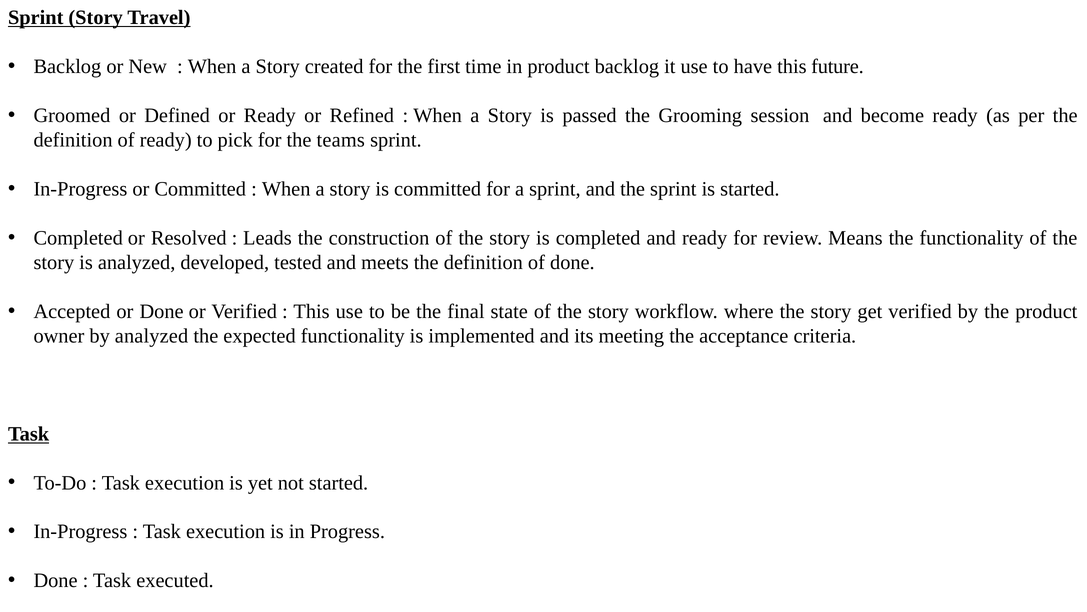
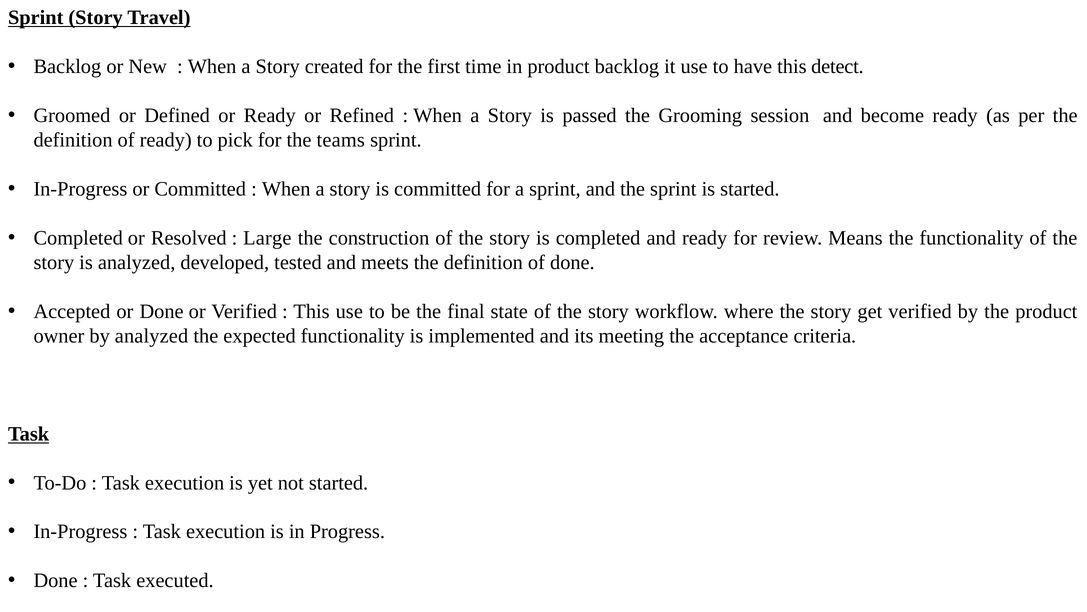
future: future -> detect
Leads: Leads -> Large
